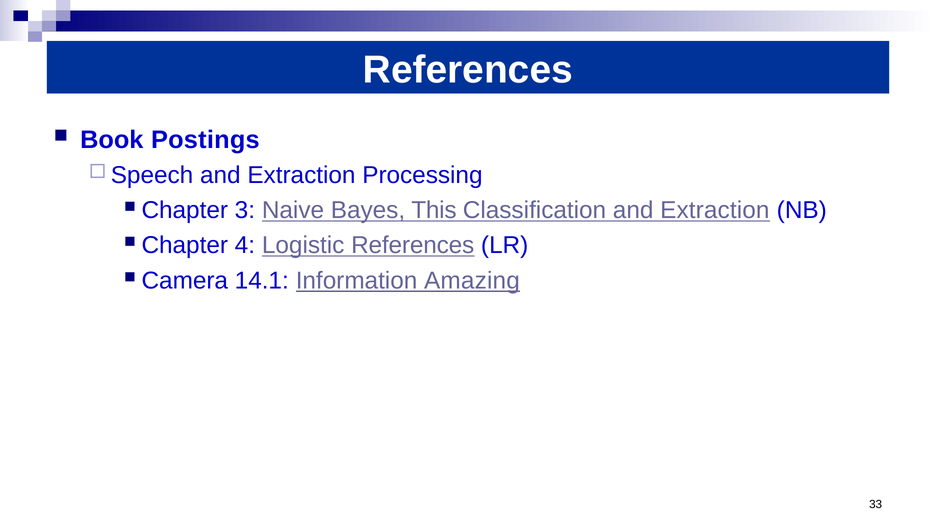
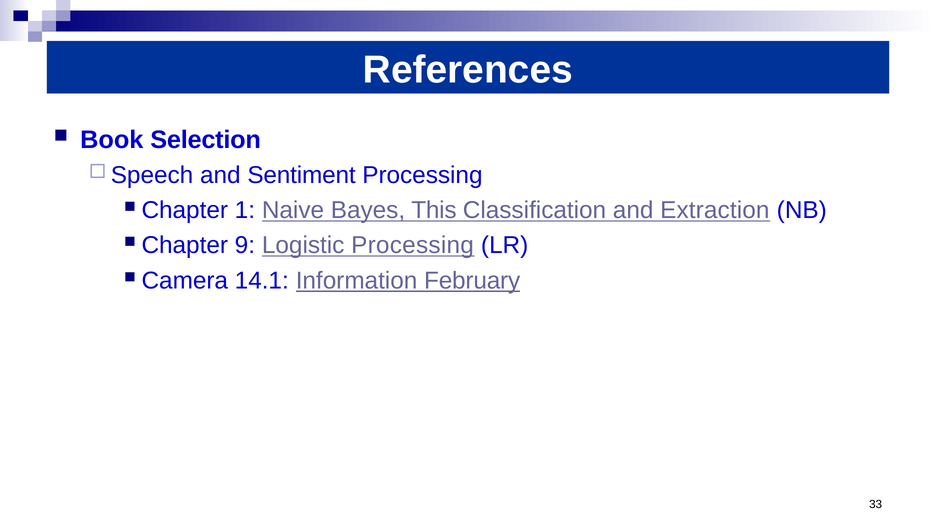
Postings: Postings -> Selection
Extraction at (301, 175): Extraction -> Sentiment
3: 3 -> 1
4: 4 -> 9
Logistic References: References -> Processing
Amazing: Amazing -> February
